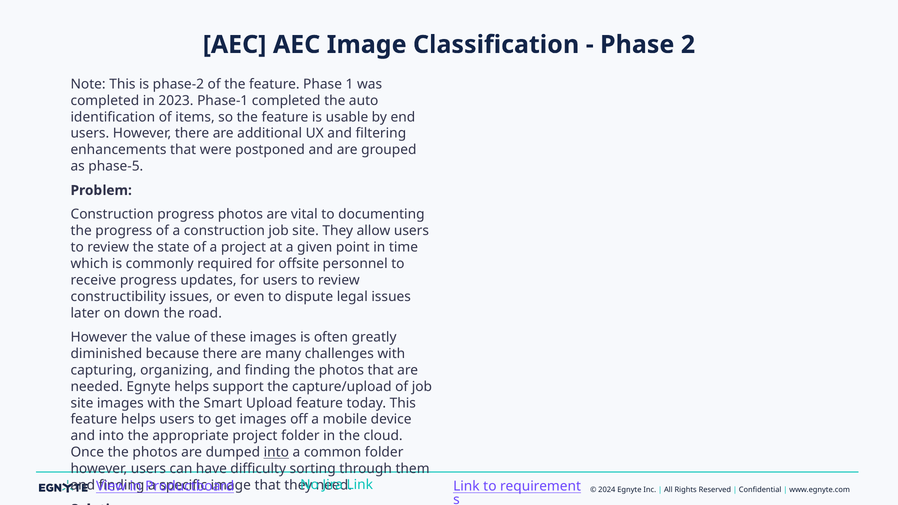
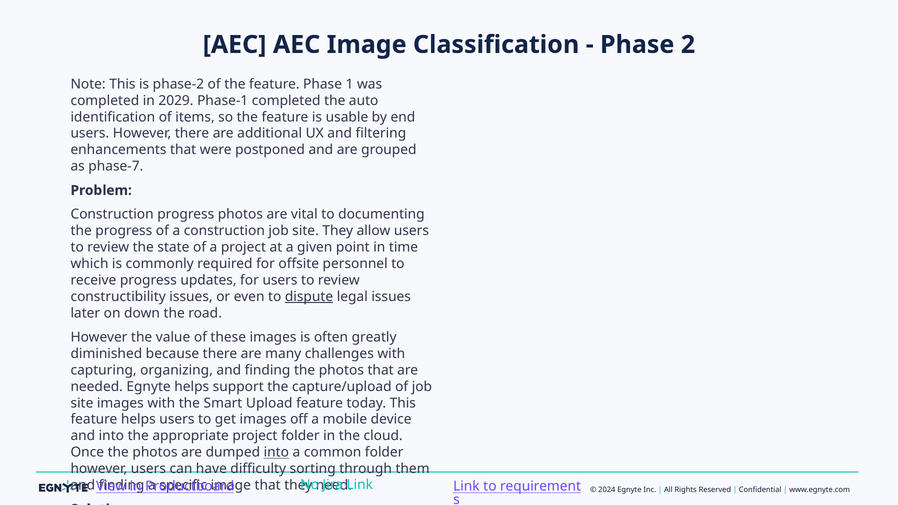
2023: 2023 -> 2029
phase-5: phase-5 -> phase-7
dispute underline: none -> present
